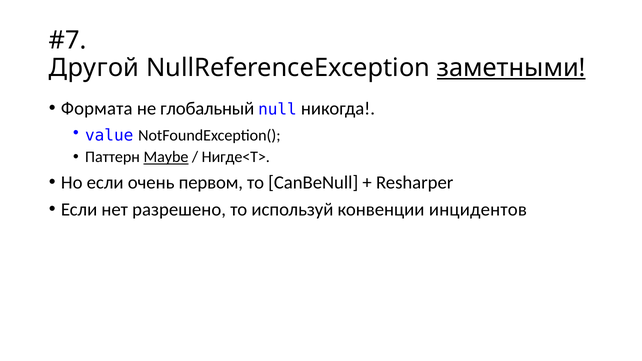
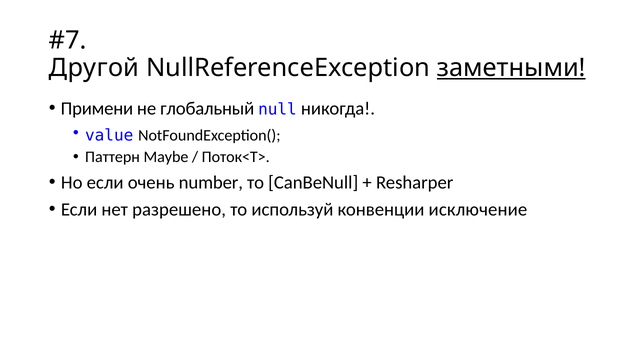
Формата: Формата -> Примени
Maybe underline: present -> none
Нигде<T>: Нигде<T> -> Поток<T>
первом: первом -> number
инцидентов: инцидентов -> исключение
